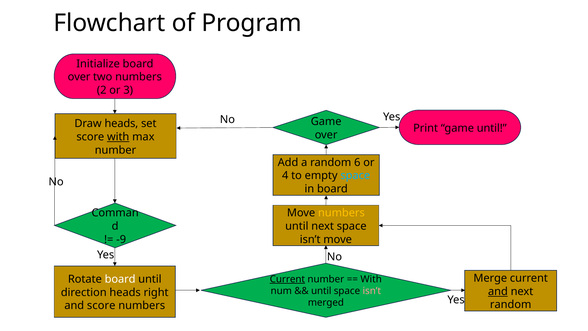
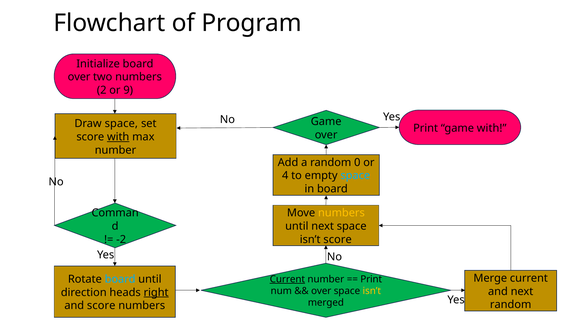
3: 3 -> 9
Draw heads: heads -> space
game until: until -> with
6: 6 -> 0
-9: -9 -> -2
isn’t move: move -> score
board at (120, 279) colour: white -> light blue
With at (371, 279): With -> Print
until at (321, 291): until -> over
isn’t at (372, 291) colour: pink -> yellow
and at (498, 291) underline: present -> none
right underline: none -> present
